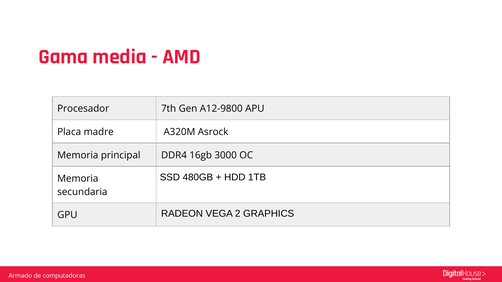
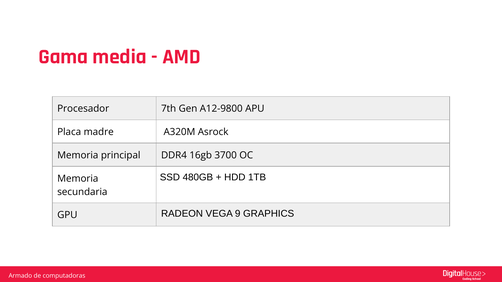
3000: 3000 -> 3700
2: 2 -> 9
